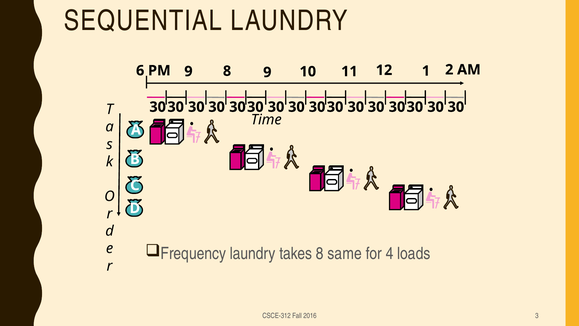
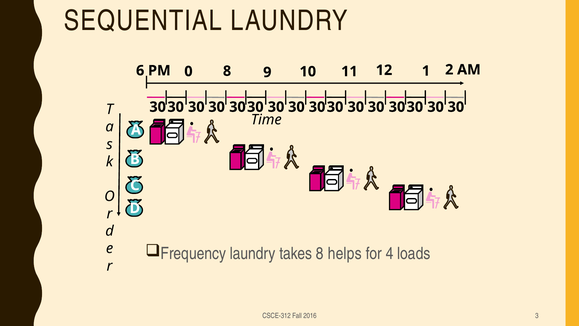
PM 9: 9 -> 0
same: same -> helps
